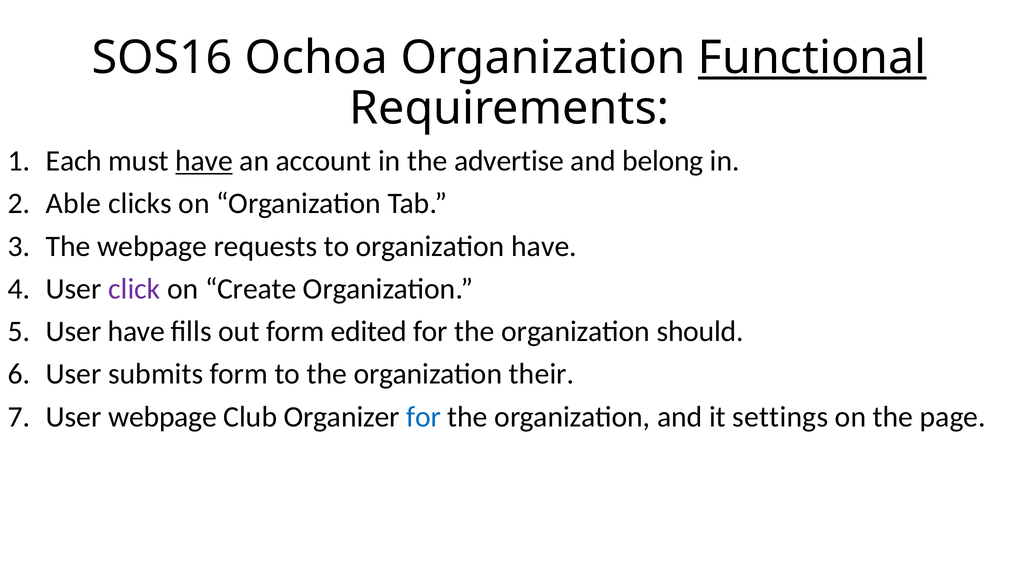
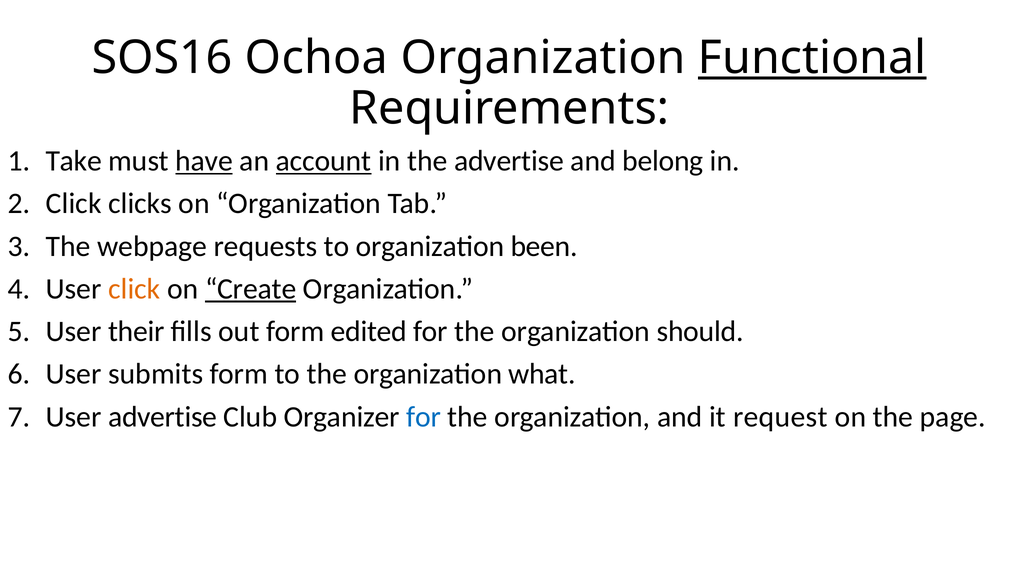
Each: Each -> Take
account underline: none -> present
Able at (74, 204): Able -> Click
organization have: have -> been
click at (134, 289) colour: purple -> orange
Create underline: none -> present
User have: have -> their
their: their -> what
User webpage: webpage -> advertise
settings: settings -> request
